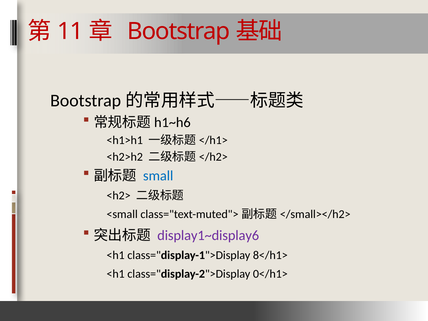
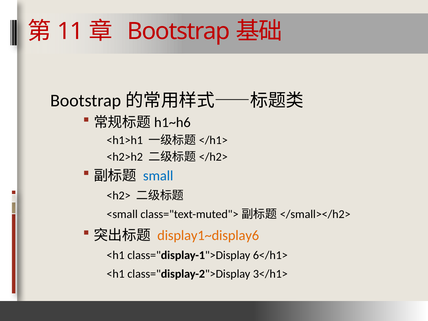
display1~display6 colour: purple -> orange
8</h1>: 8</h1> -> 6</h1>
0</h1>: 0</h1> -> 3</h1>
